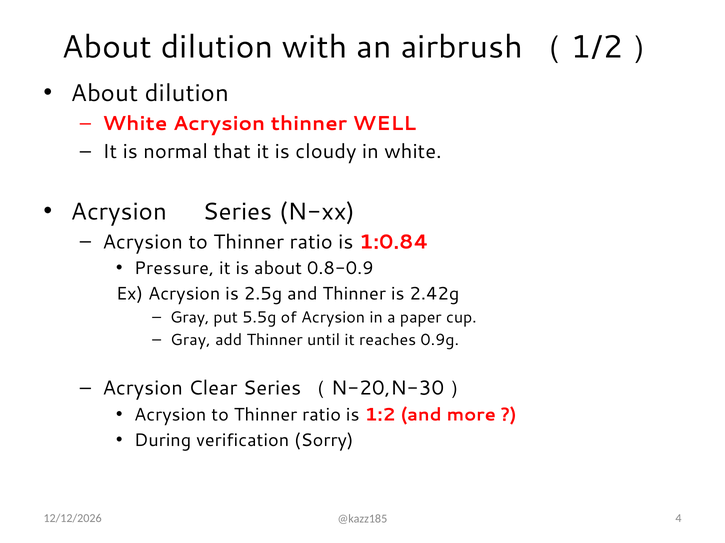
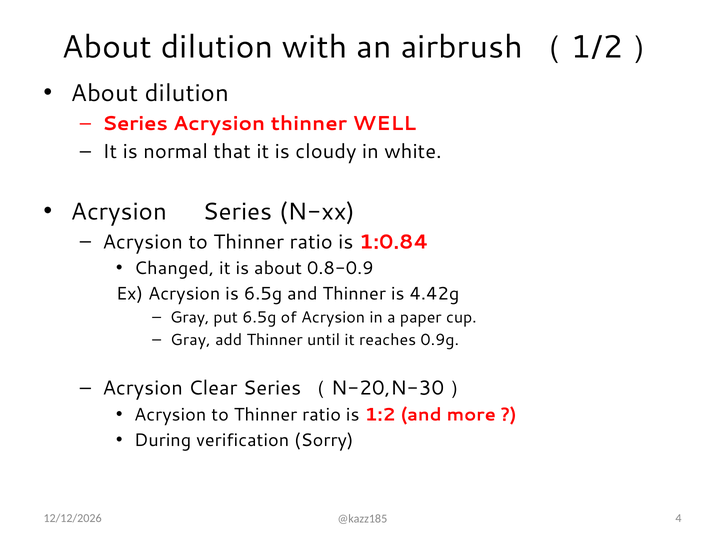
White at (135, 124): White -> Series
Pressure: Pressure -> Changed
is 2.5g: 2.5g -> 6.5g
2.42g: 2.42g -> 4.42g
put 5.5g: 5.5g -> 6.5g
